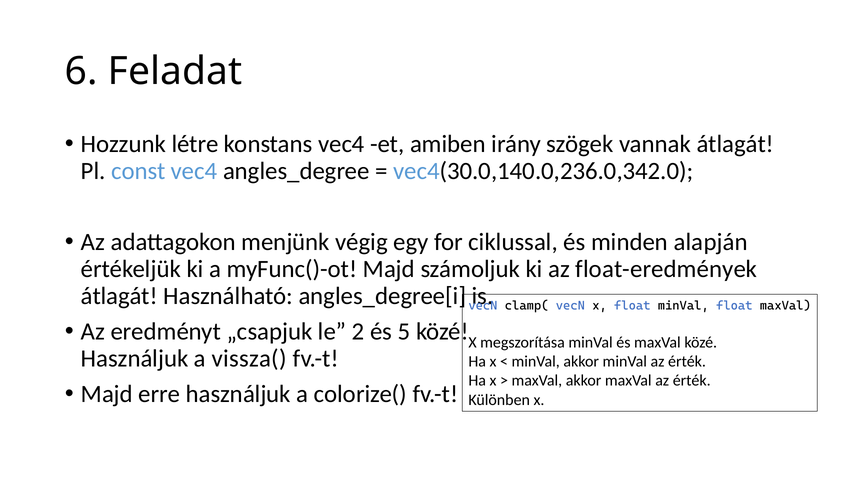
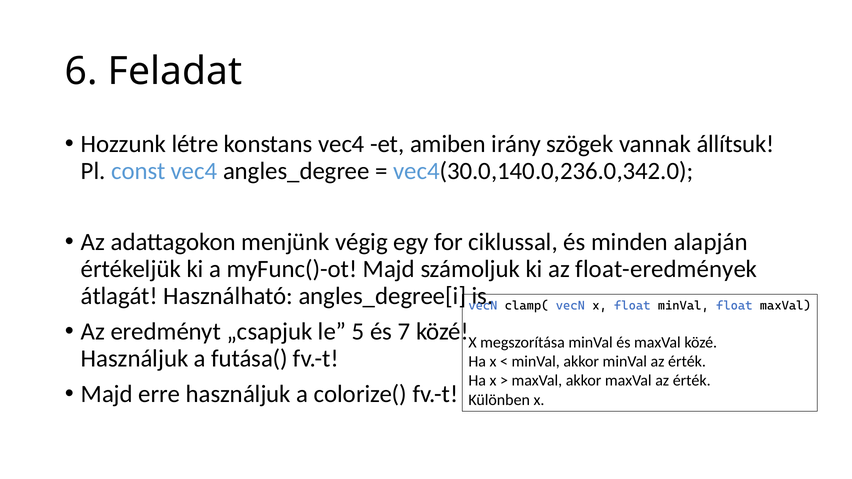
vannak átlagát: átlagát -> állítsuk
2: 2 -> 5
5: 5 -> 7
vissza(: vissza( -> futása(
